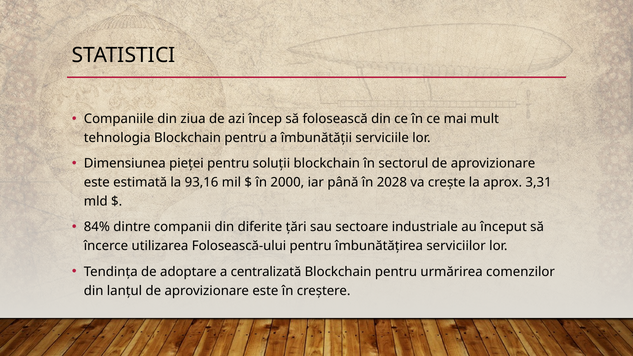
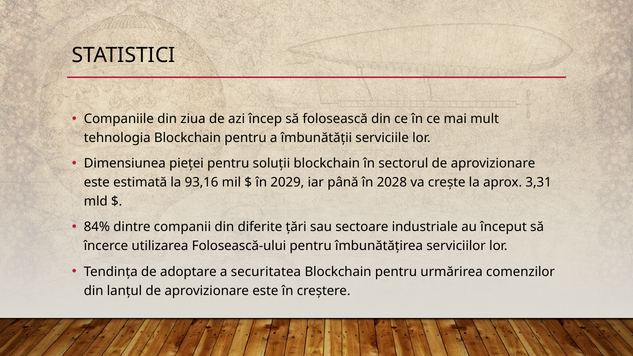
2000: 2000 -> 2029
centralizată: centralizată -> securitatea
